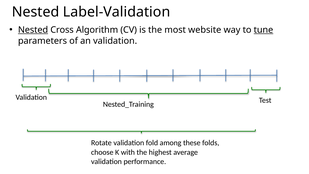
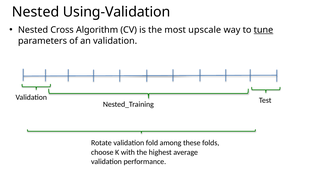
Label-Validation: Label-Validation -> Using-Validation
Nested at (33, 30) underline: present -> none
website: website -> upscale
